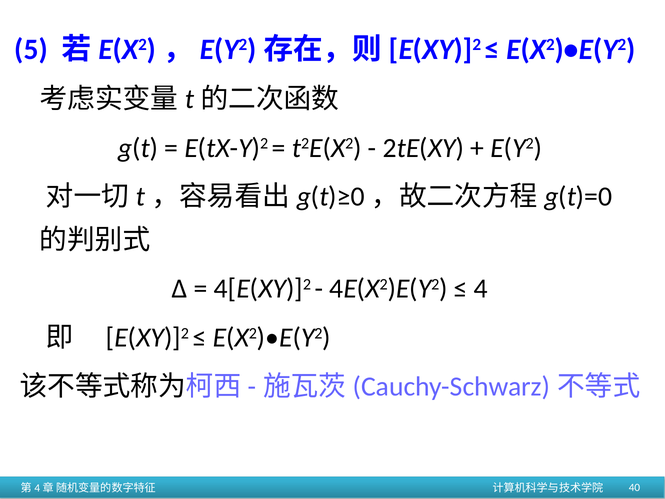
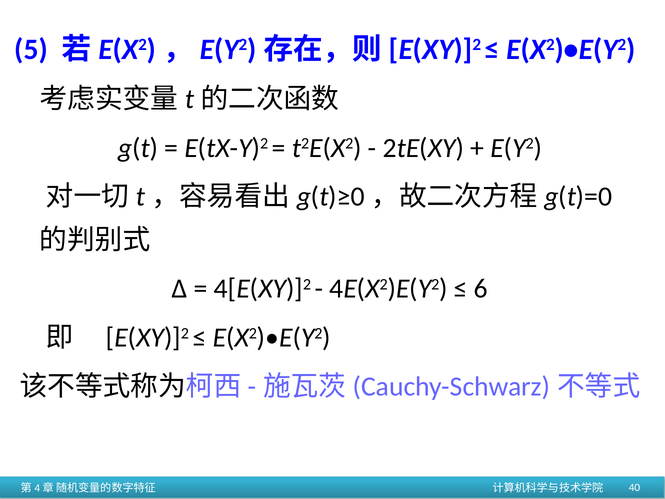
4: 4 -> 6
